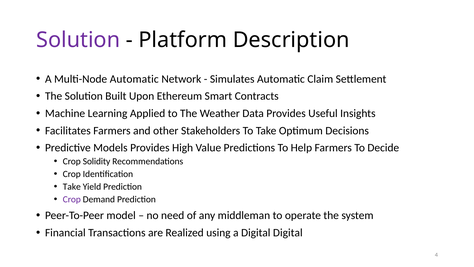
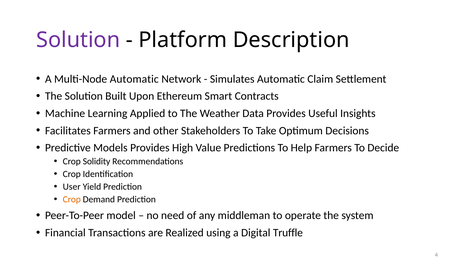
Take at (72, 186): Take -> User
Crop at (72, 199) colour: purple -> orange
Digital Digital: Digital -> Truffle
